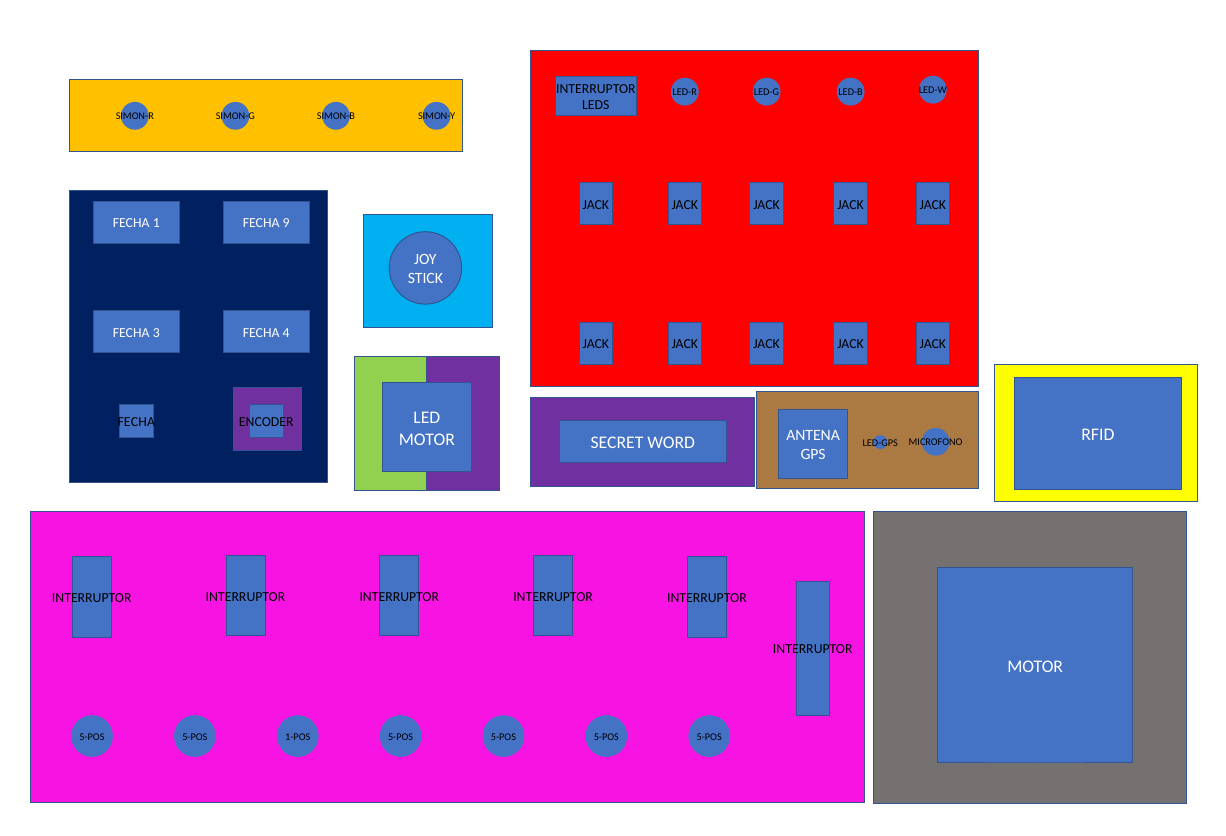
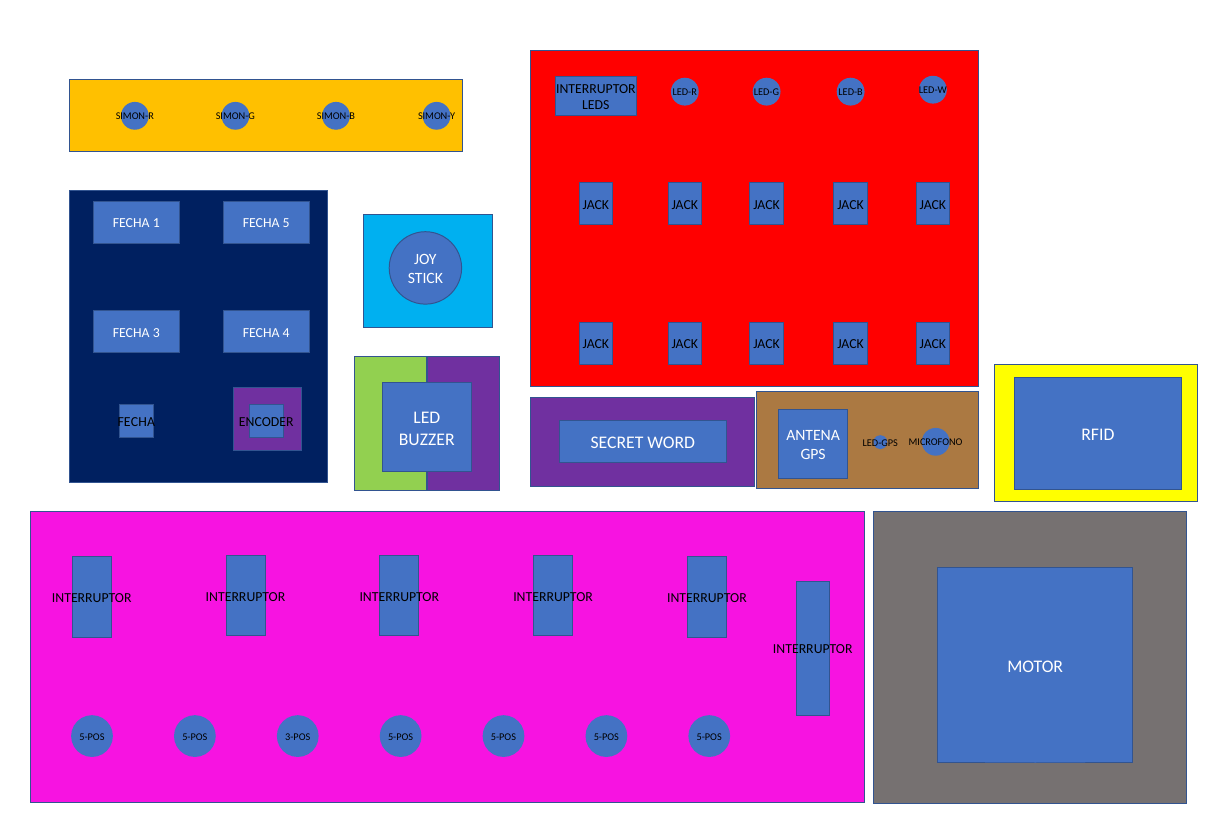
9: 9 -> 5
MOTOR at (427, 439): MOTOR -> BUZZER
1-POS: 1-POS -> 3-POS
